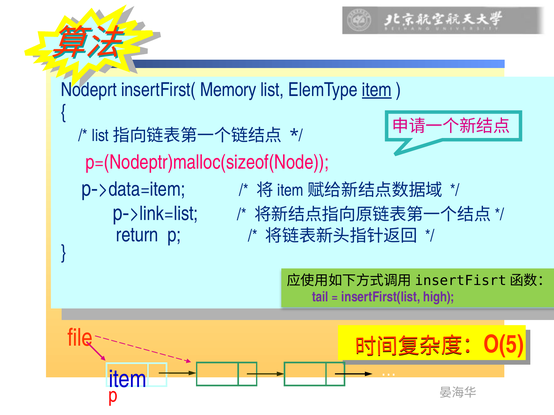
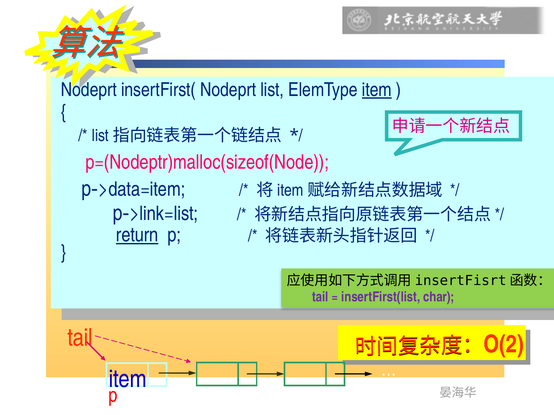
insertFirst( Memory: Memory -> Nodeprt
return underline: none -> present
high: high -> char
file at (80, 338): file -> tail
O(5: O(5 -> O(2
